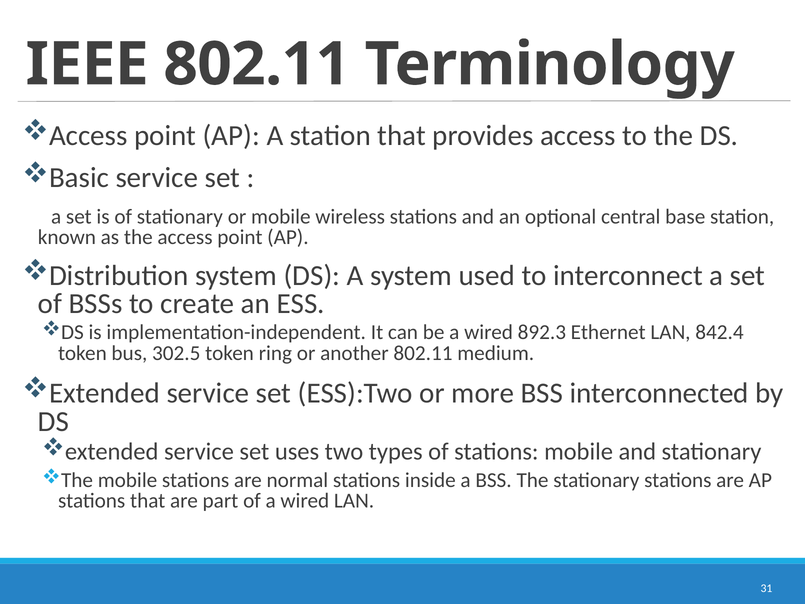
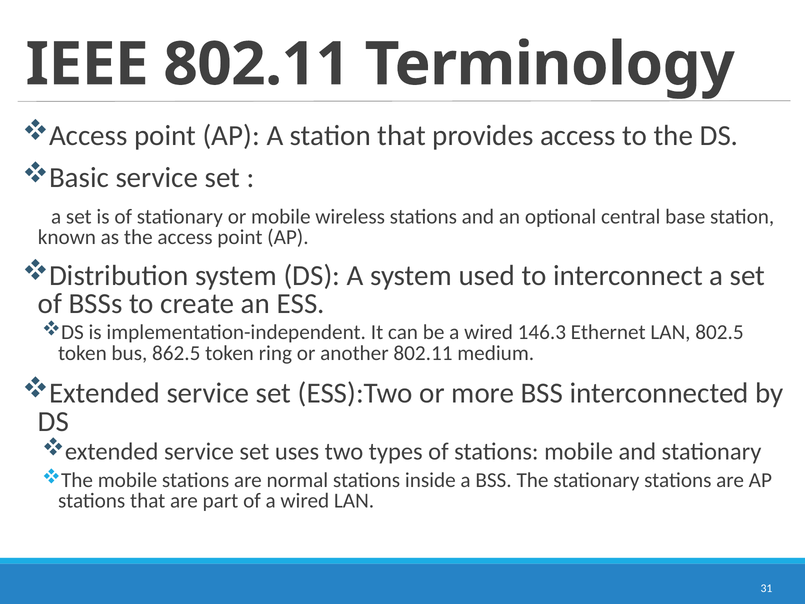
892.3: 892.3 -> 146.3
842.4: 842.4 -> 802.5
302.5: 302.5 -> 862.5
